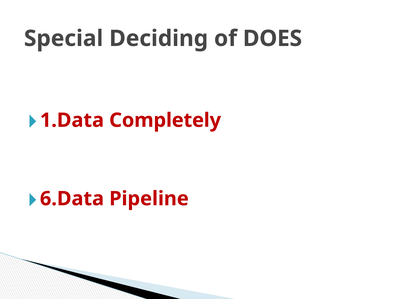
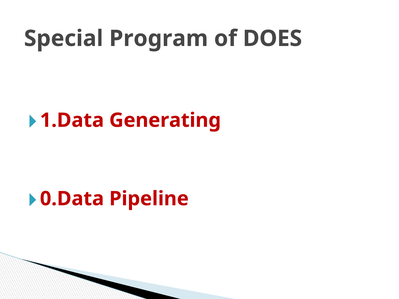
Deciding: Deciding -> Program
Completely: Completely -> Generating
6.Data: 6.Data -> 0.Data
